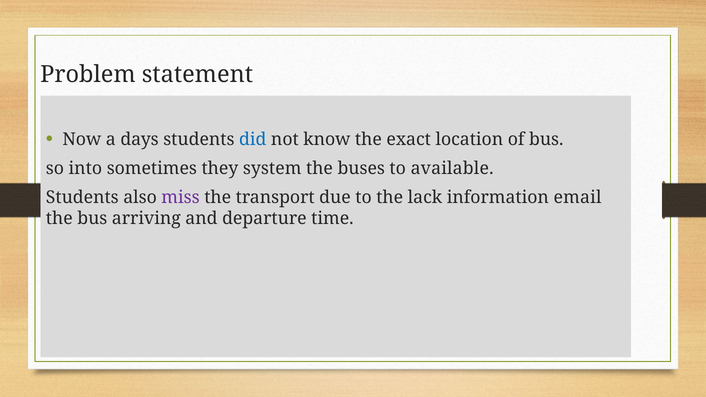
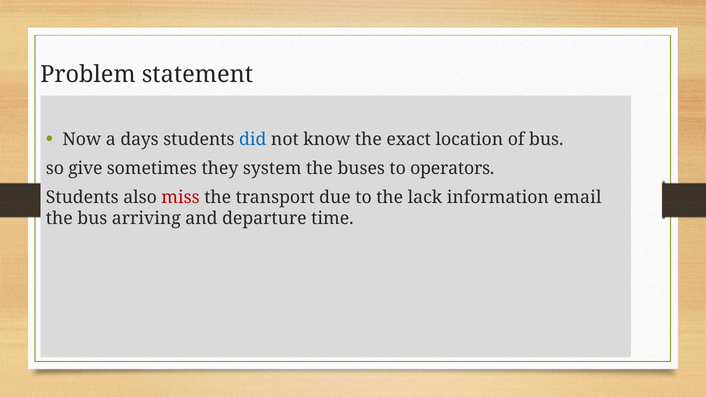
into: into -> give
available: available -> operators
miss colour: purple -> red
